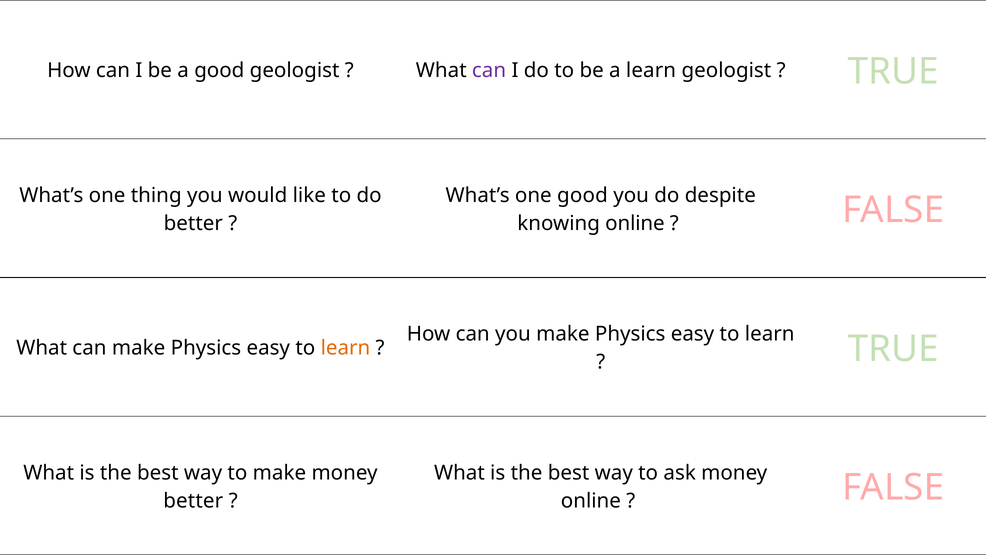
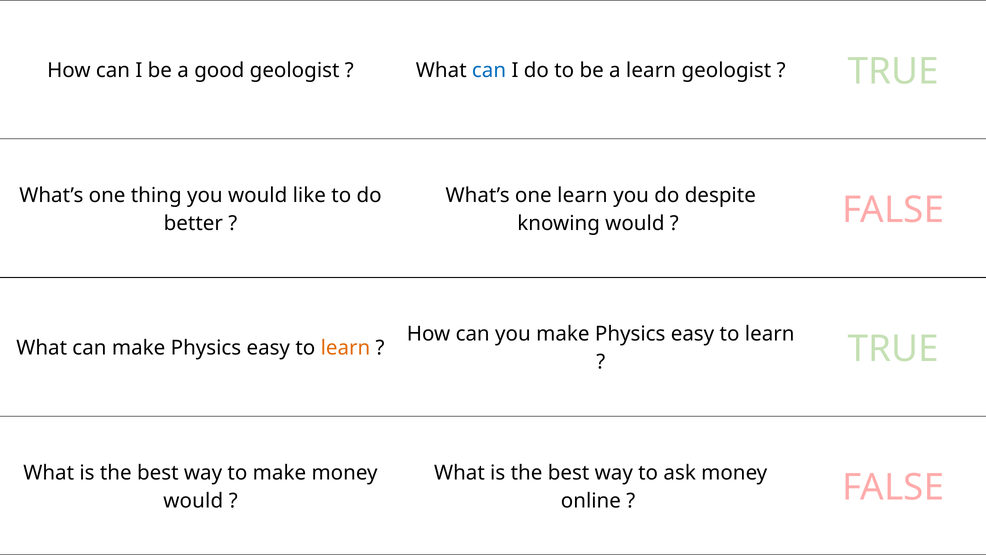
can at (489, 71) colour: purple -> blue
one good: good -> learn
knowing online: online -> would
better at (193, 501): better -> would
